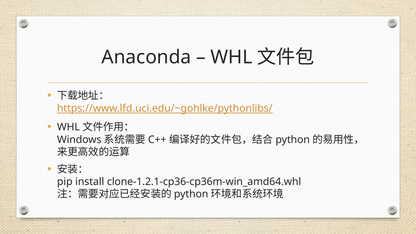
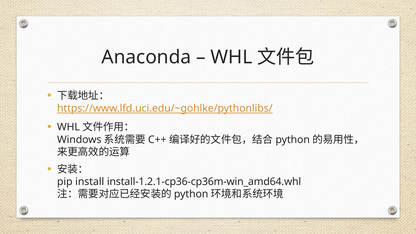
clone‑1.2.1‑cp36‑cp36m‑win_amd64.whl: clone‑1.2.1‑cp36‑cp36m‑win_amd64.whl -> install‑1.2.1‑cp36‑cp36m‑win_amd64.whl
